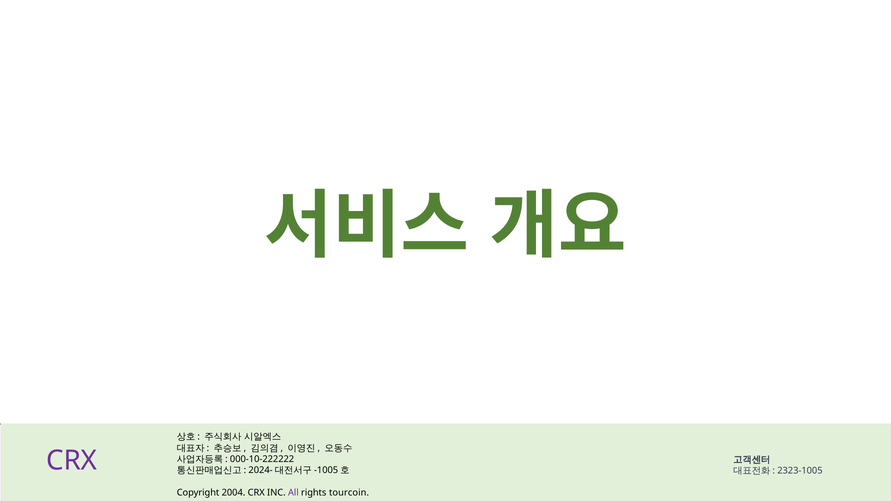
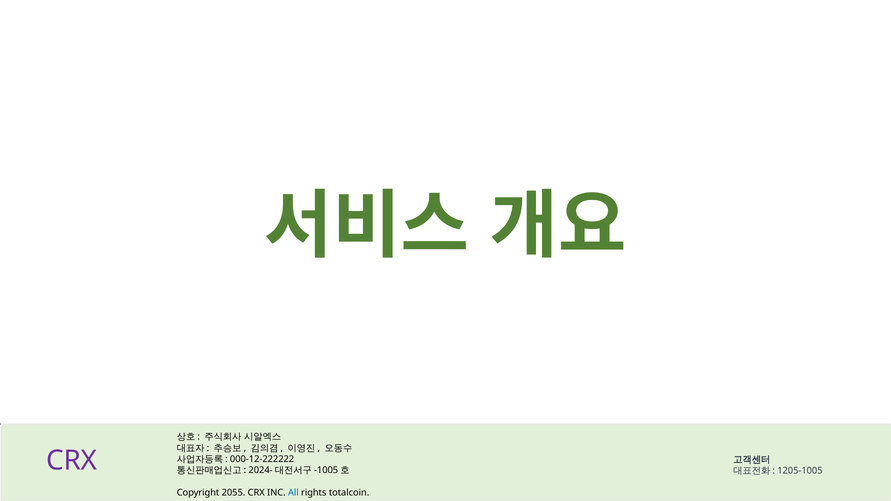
000-10-222222: 000-10-222222 -> 000-12-222222
2323-1005: 2323-1005 -> 1205-1005
2004: 2004 -> 2055
All colour: purple -> blue
tourcoin: tourcoin -> totalcoin
